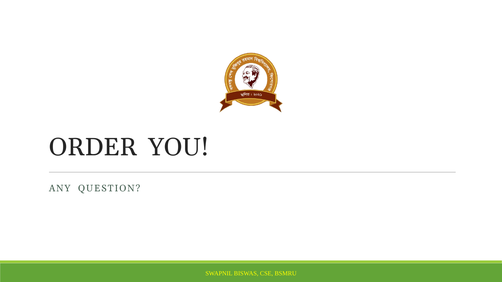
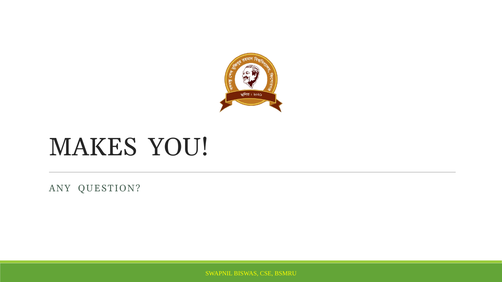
ORDER: ORDER -> MAKES
